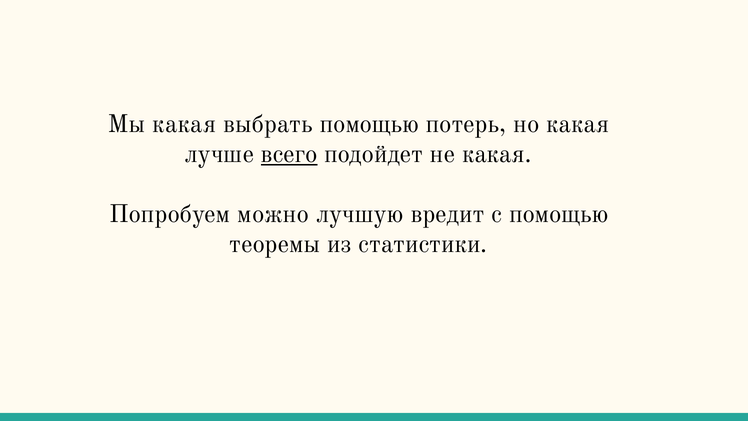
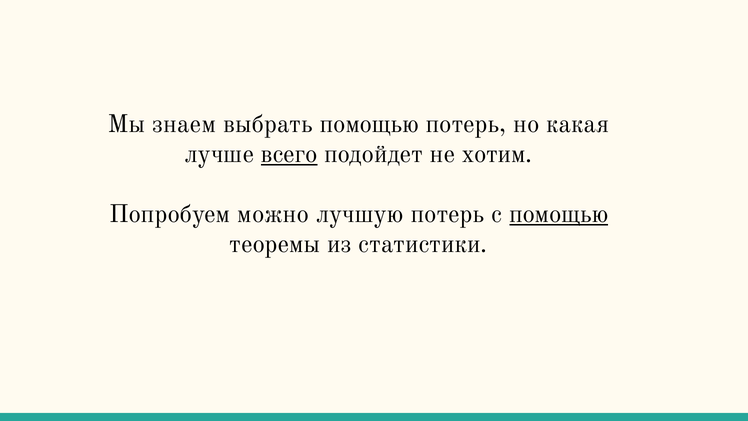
Мы какая: какая -> знаем
не какая: какая -> хотим
лучшую вредит: вредит -> потерь
помощью at (559, 214) underline: none -> present
